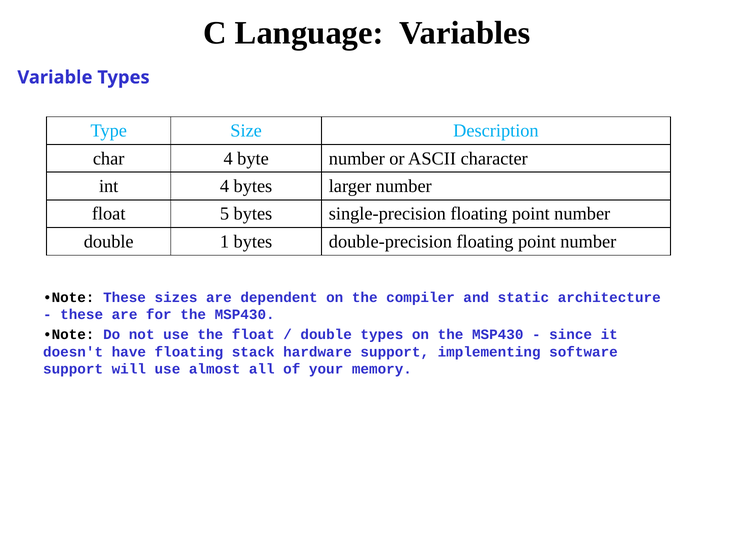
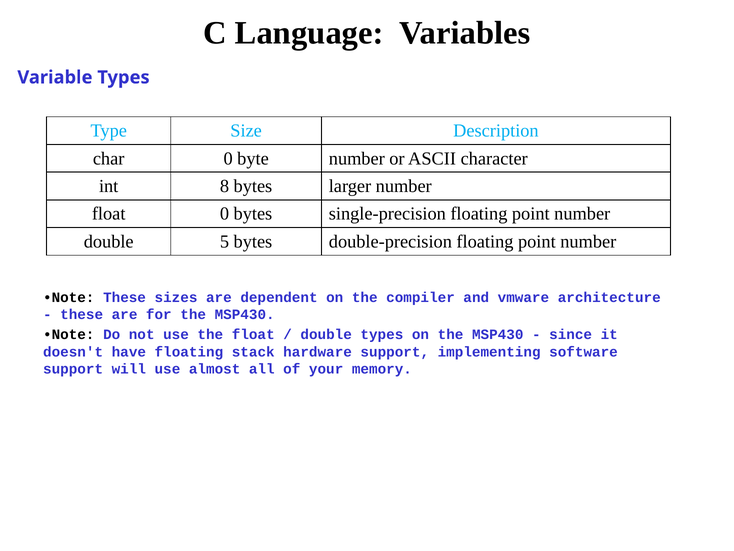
char 4: 4 -> 0
int 4: 4 -> 8
float 5: 5 -> 0
1: 1 -> 5
static: static -> vmware
